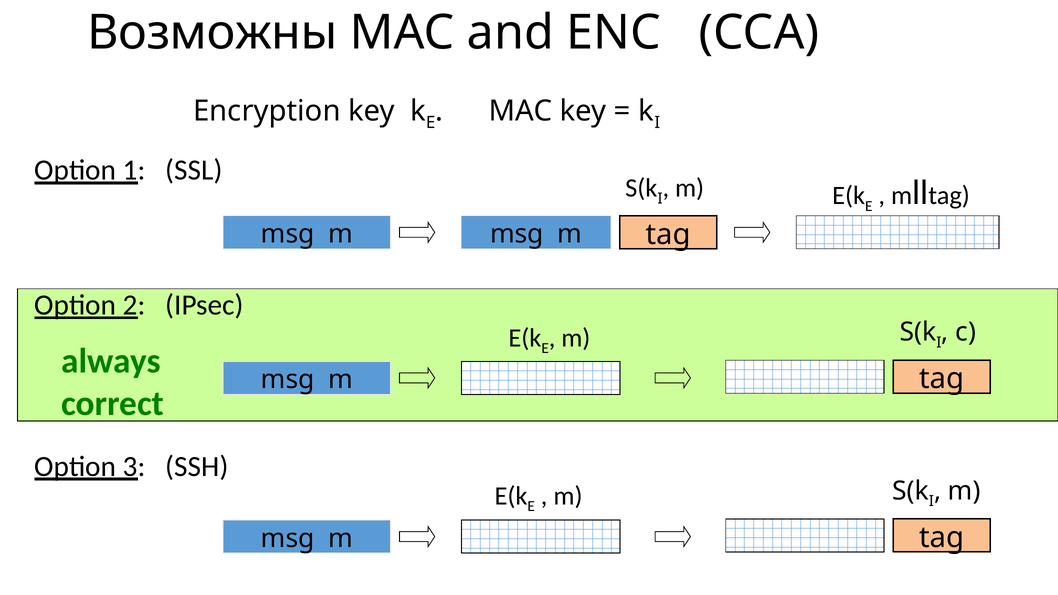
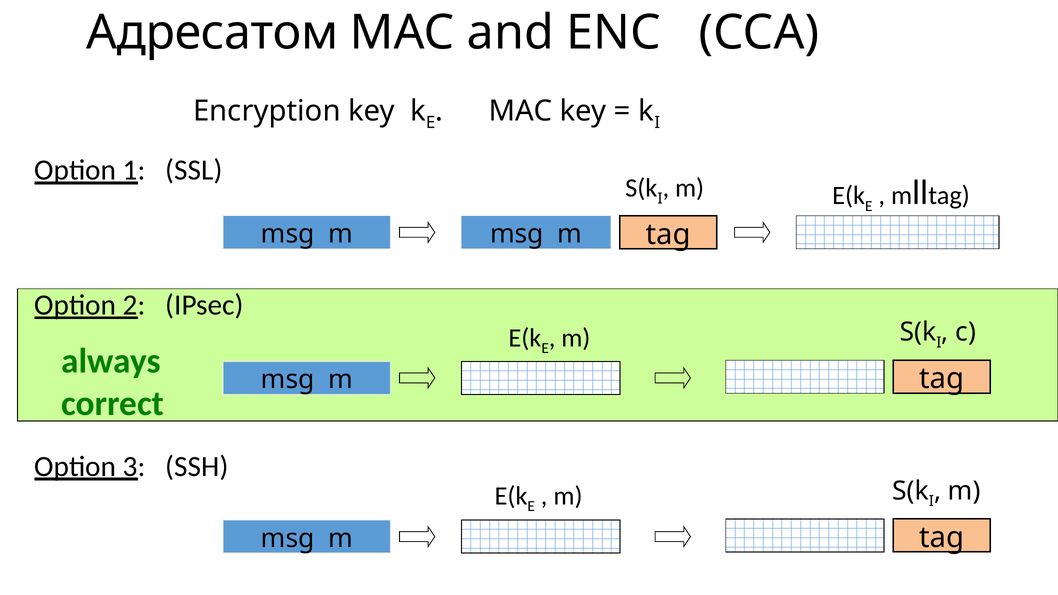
Возможны: Возможны -> Адресатом
